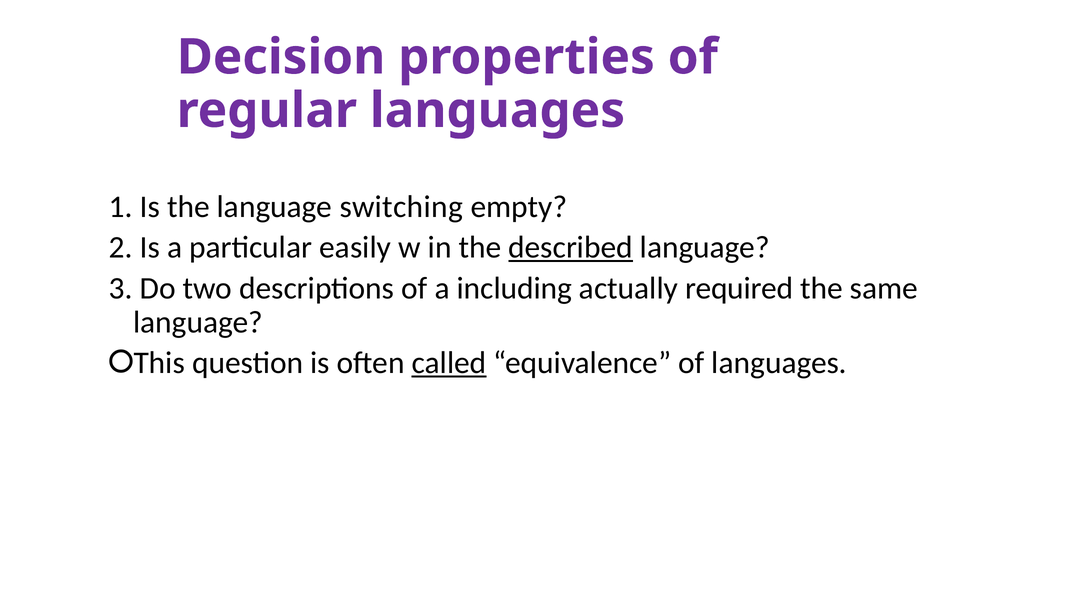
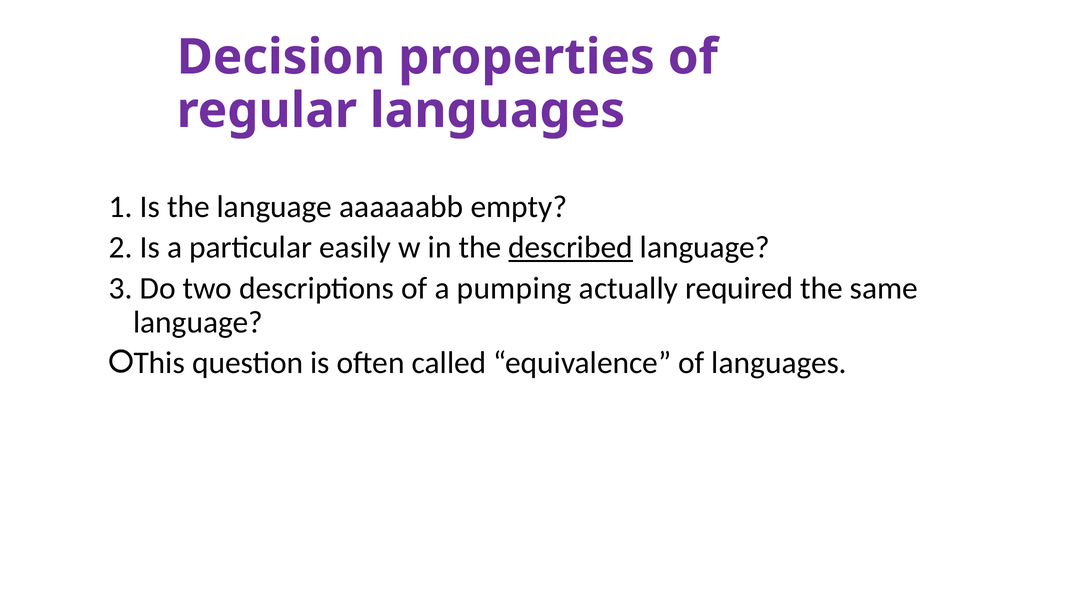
switching: switching -> aaaaaabb
including: including -> pumping
called underline: present -> none
